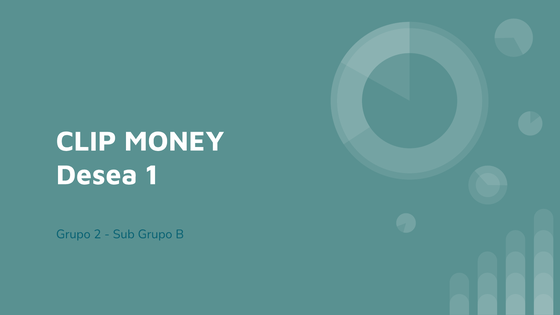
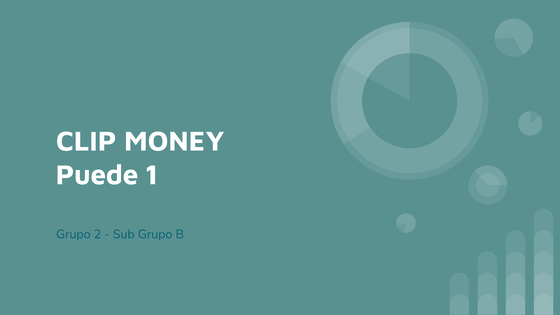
Desea: Desea -> Puede
